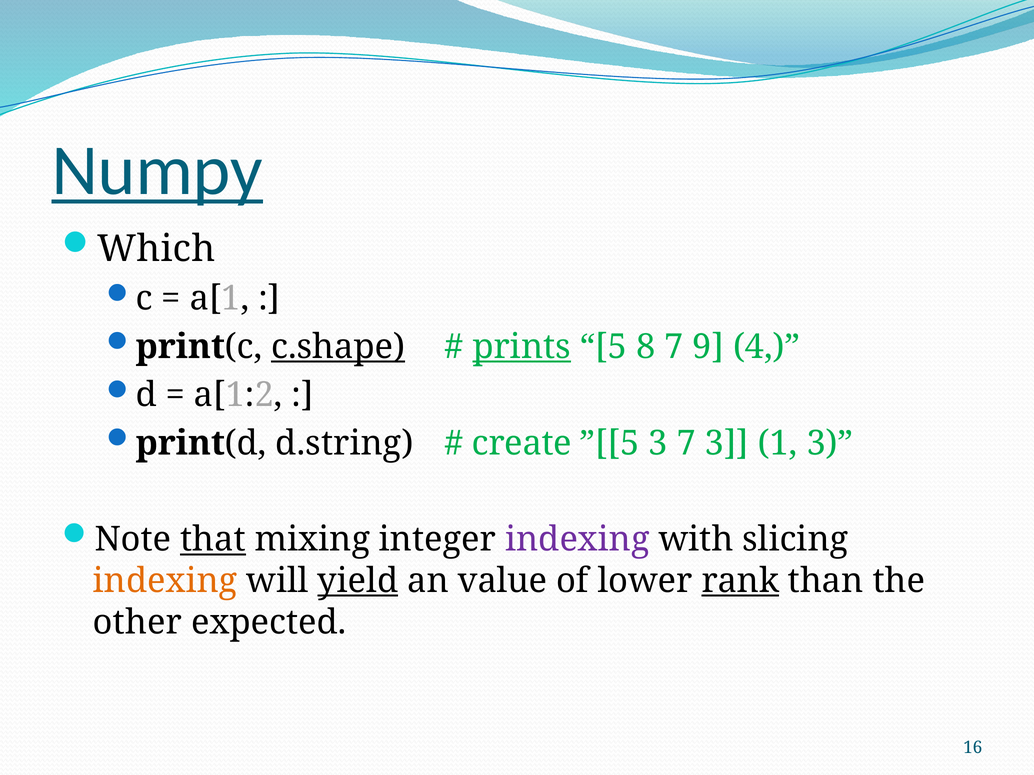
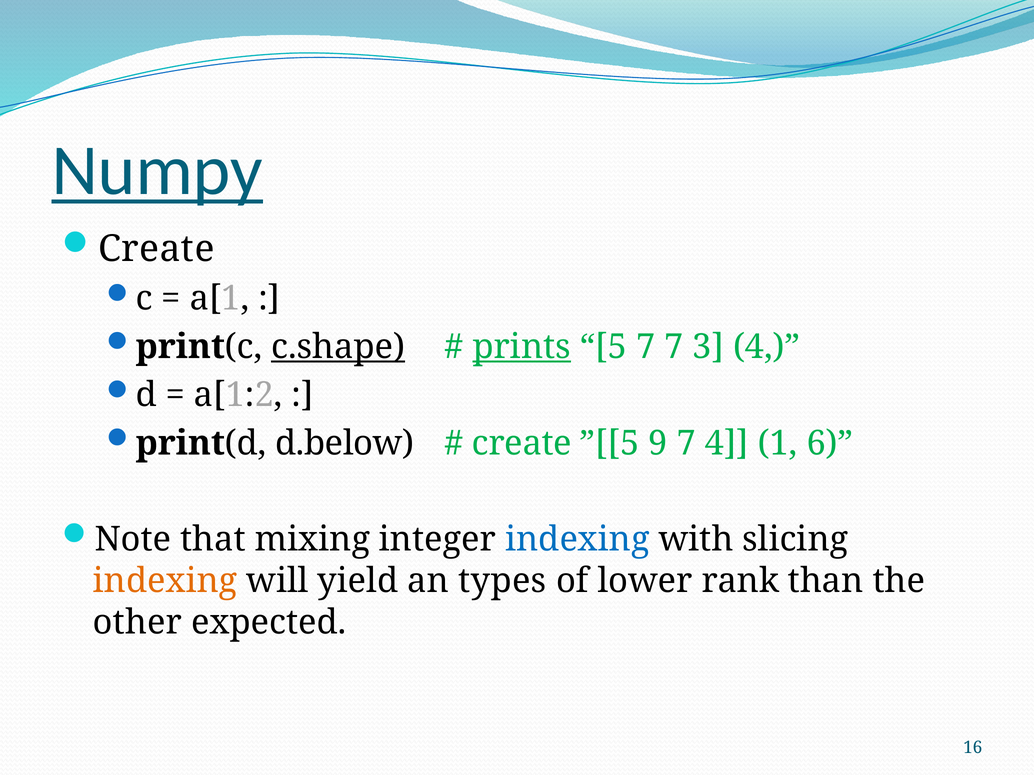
Which at (156, 249): Which -> Create
5 8: 8 -> 7
9: 9 -> 3
d.string: d.string -> d.below
”[[5 3: 3 -> 9
7 3: 3 -> 4
1 3: 3 -> 6
that underline: present -> none
indexing at (577, 540) colour: purple -> blue
yield underline: present -> none
value: value -> types
rank underline: present -> none
